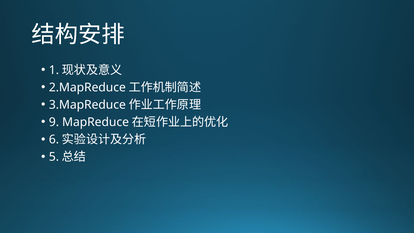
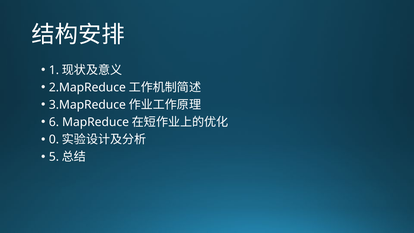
9: 9 -> 6
6: 6 -> 0
